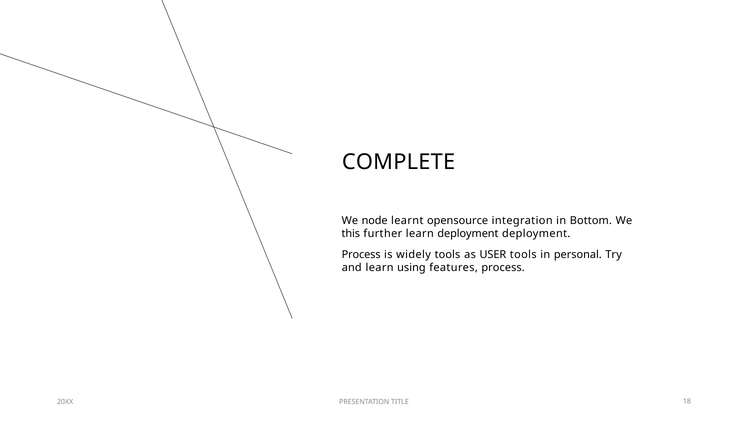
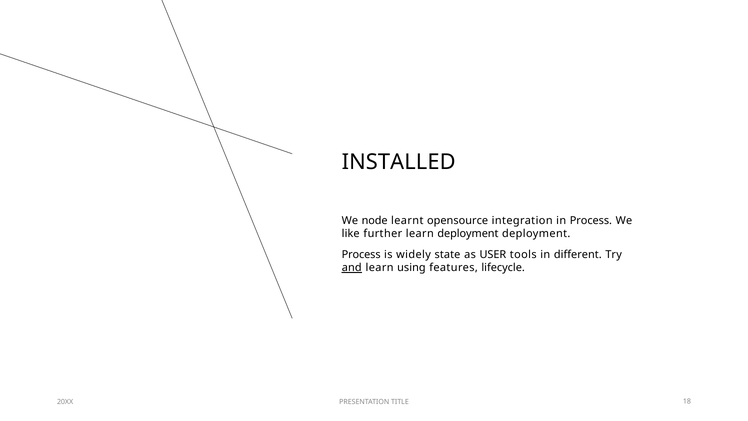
COMPLETE: COMPLETE -> INSTALLED
in Bottom: Bottom -> Process
this: this -> like
widely tools: tools -> state
personal: personal -> different
and underline: none -> present
features process: process -> lifecycle
